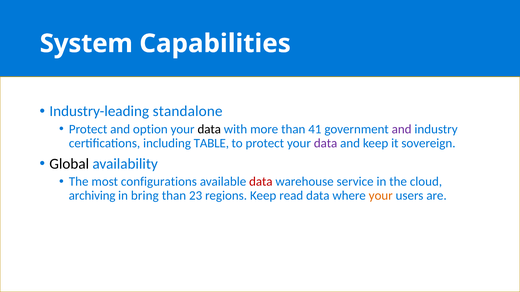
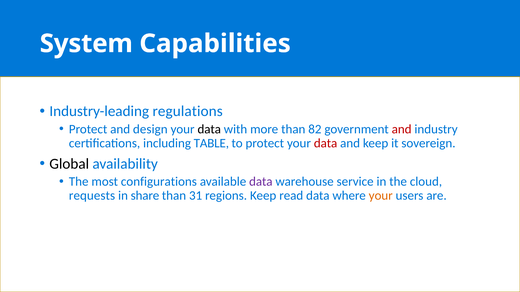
standalone: standalone -> regulations
option: option -> design
41: 41 -> 82
and at (402, 129) colour: purple -> red
data at (326, 143) colour: purple -> red
data at (261, 182) colour: red -> purple
archiving: archiving -> requests
bring: bring -> share
23: 23 -> 31
